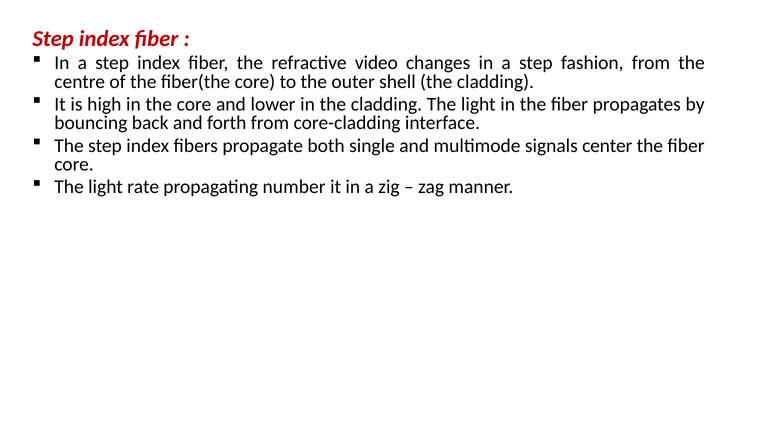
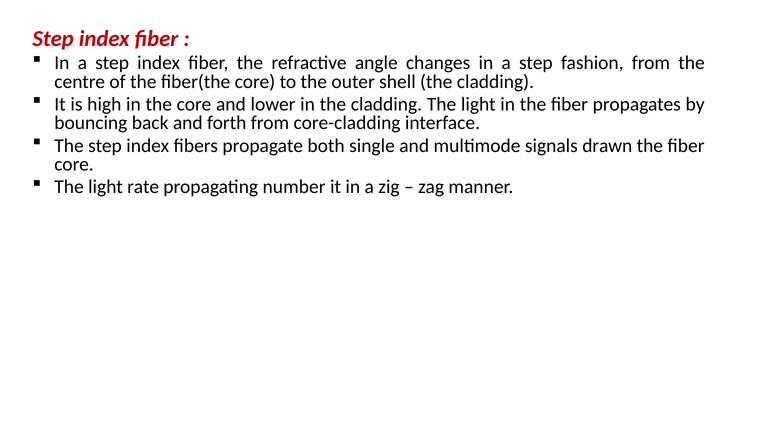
video: video -> angle
center: center -> drawn
